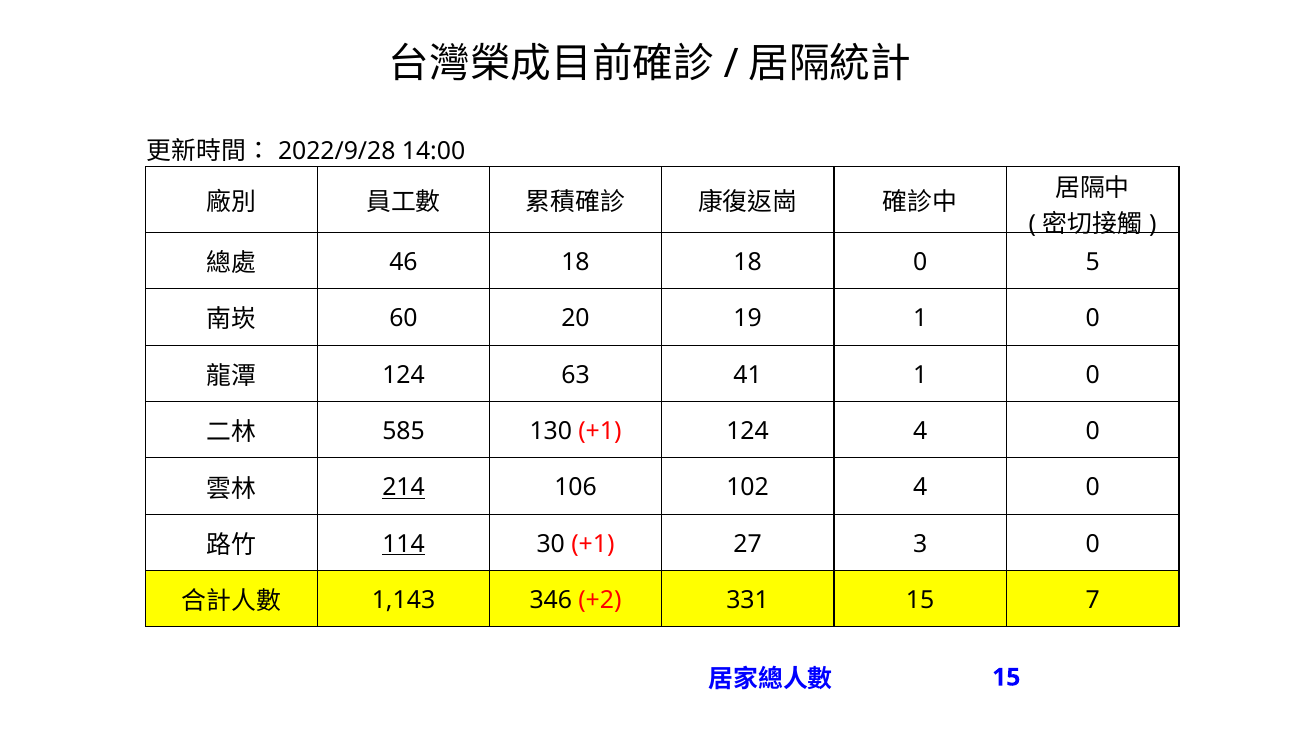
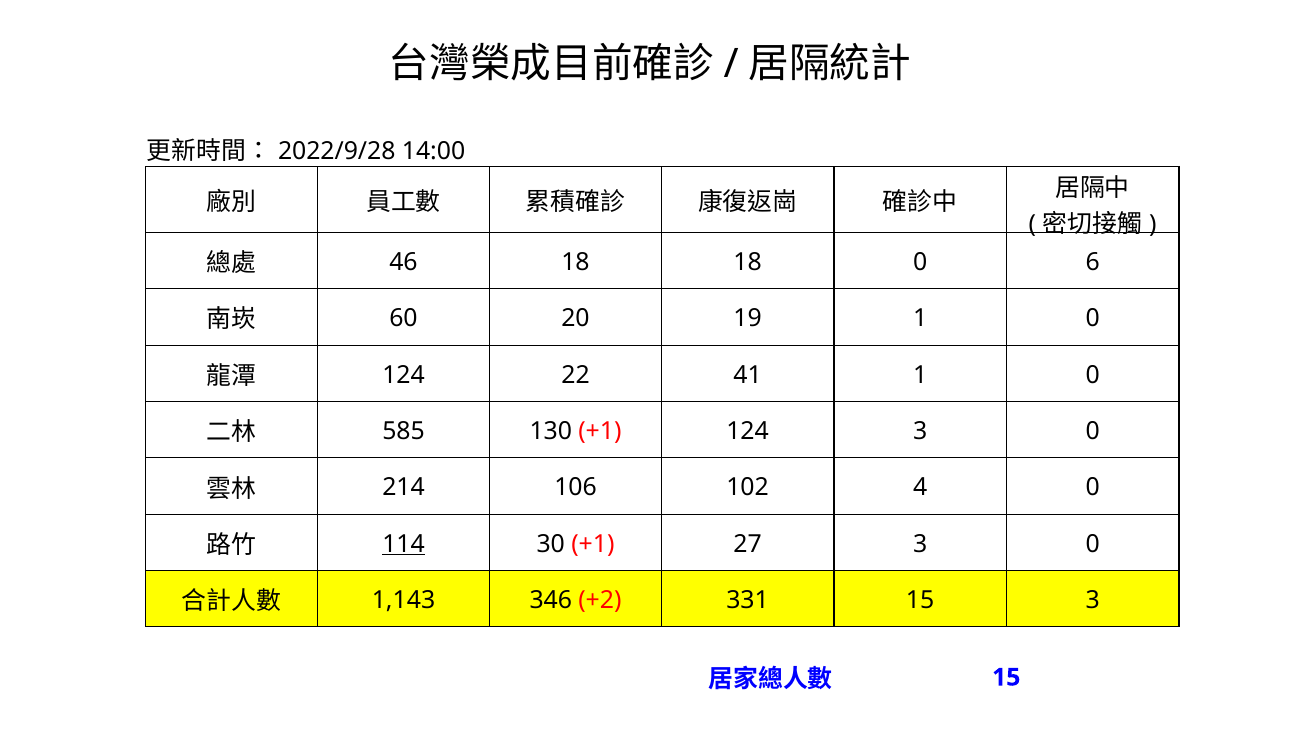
5: 5 -> 6
63: 63 -> 22
124 4: 4 -> 3
214 underline: present -> none
15 7: 7 -> 3
